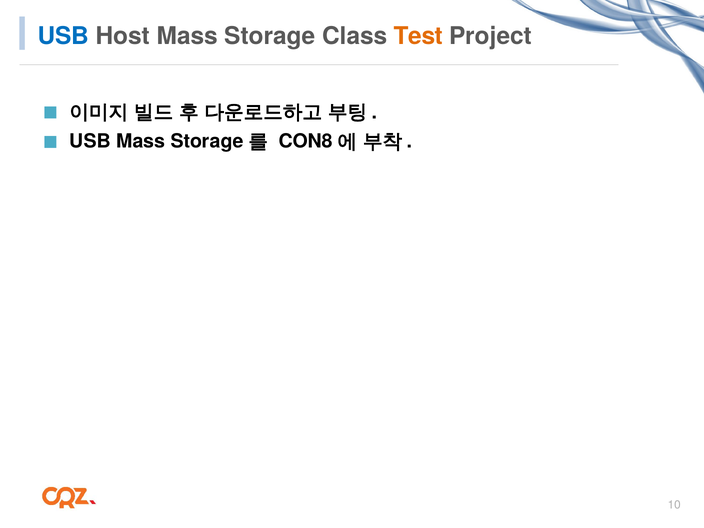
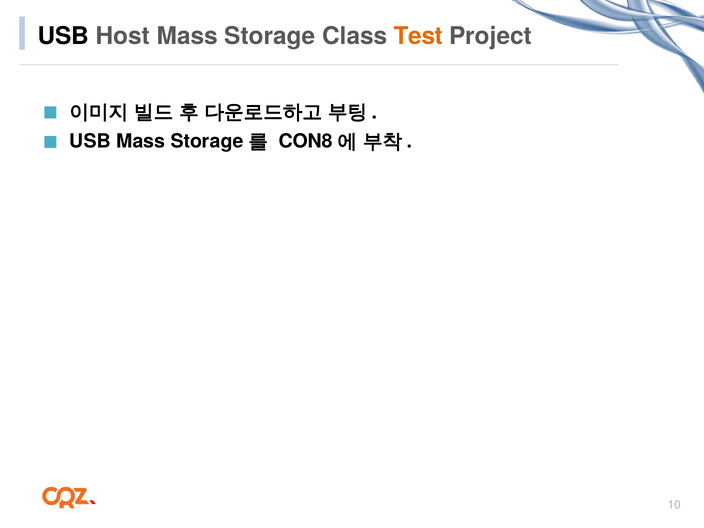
USB at (63, 36) colour: blue -> black
